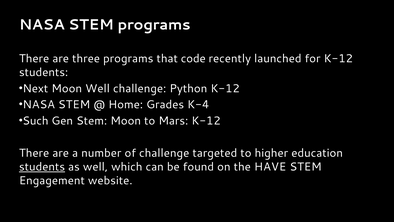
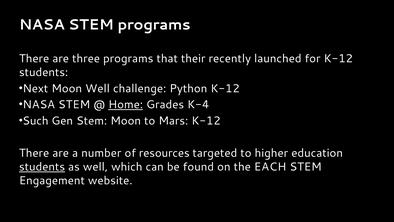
code: code -> their
Home underline: none -> present
of challenge: challenge -> resources
HAVE: HAVE -> EACH
